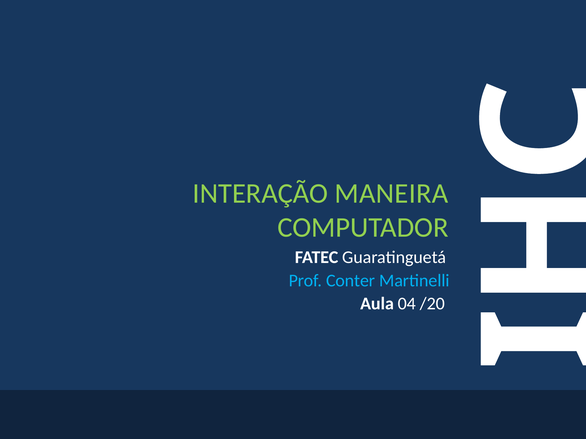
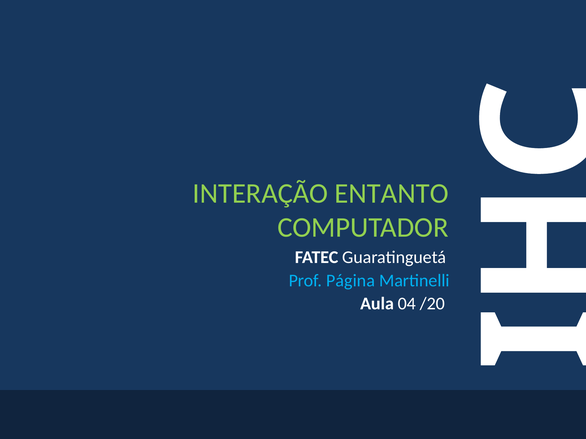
MANEIRA: MANEIRA -> ENTANTO
Conter: Conter -> Página
